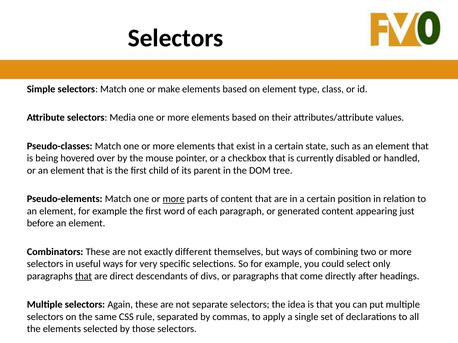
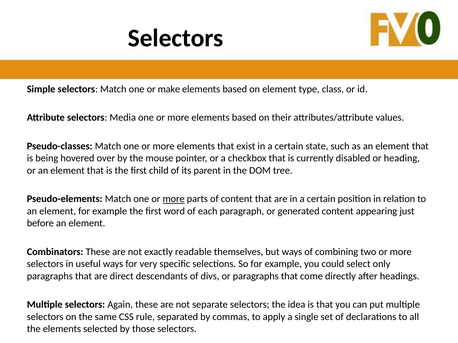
handled: handled -> heading
different: different -> readable
that at (83, 276) underline: present -> none
